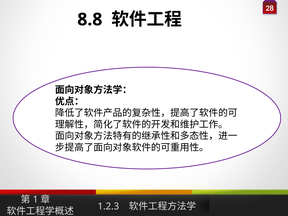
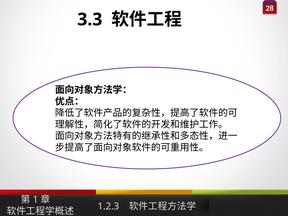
8.8: 8.8 -> 3.3
